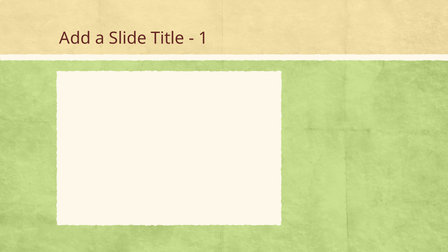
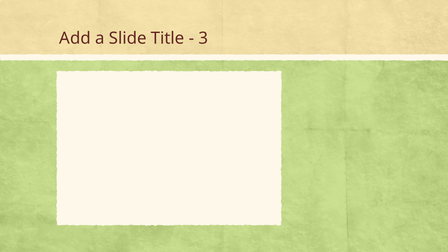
1: 1 -> 3
